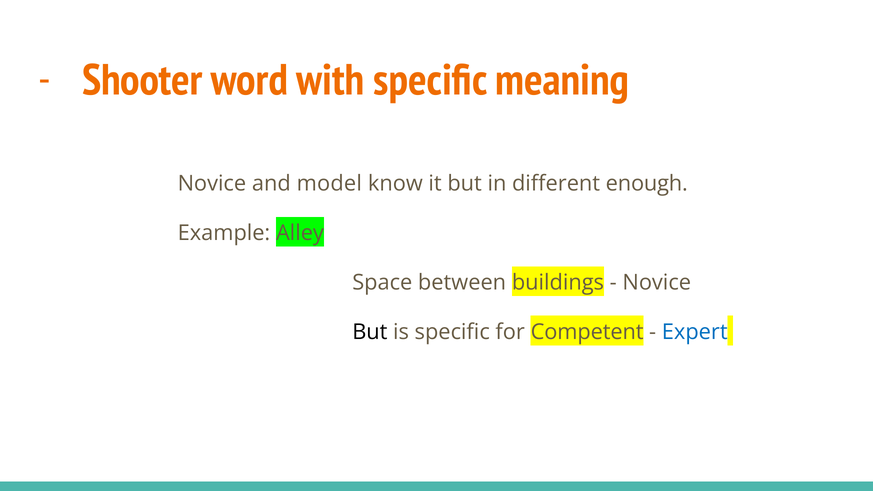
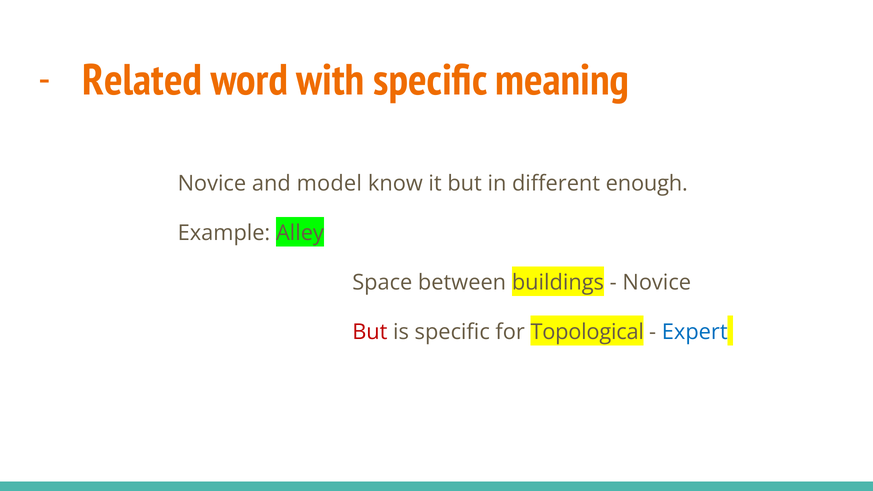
Shooter: Shooter -> Related
But at (370, 332) colour: black -> red
Competent: Competent -> Topological
